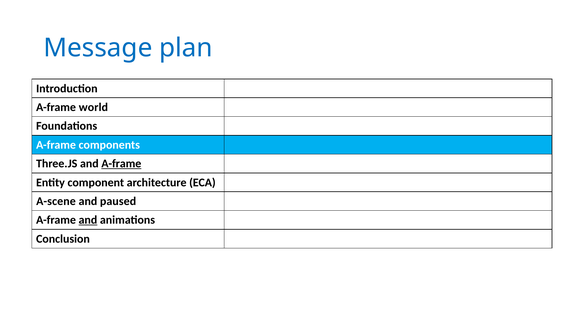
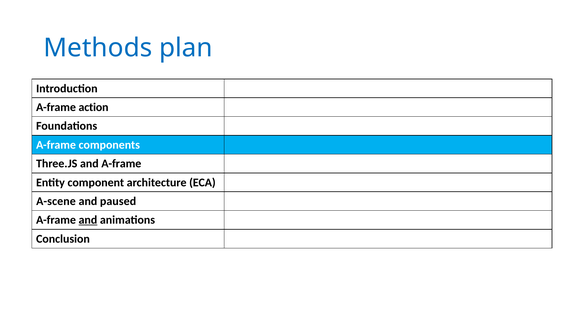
Message: Message -> Methods
world: world -> action
A-frame at (121, 164) underline: present -> none
